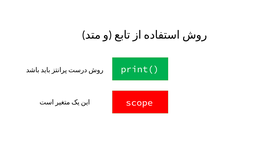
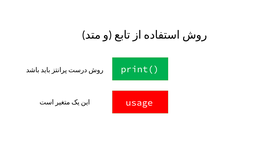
scope: scope -> usage
